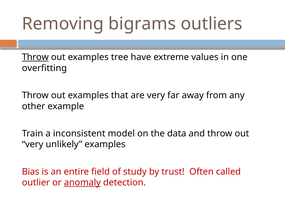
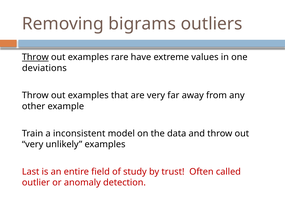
tree: tree -> rare
overfitting: overfitting -> deviations
Bias: Bias -> Last
anomaly underline: present -> none
